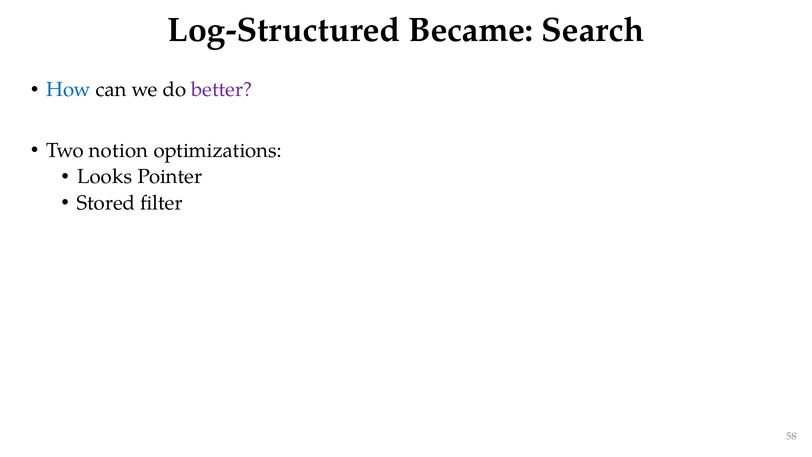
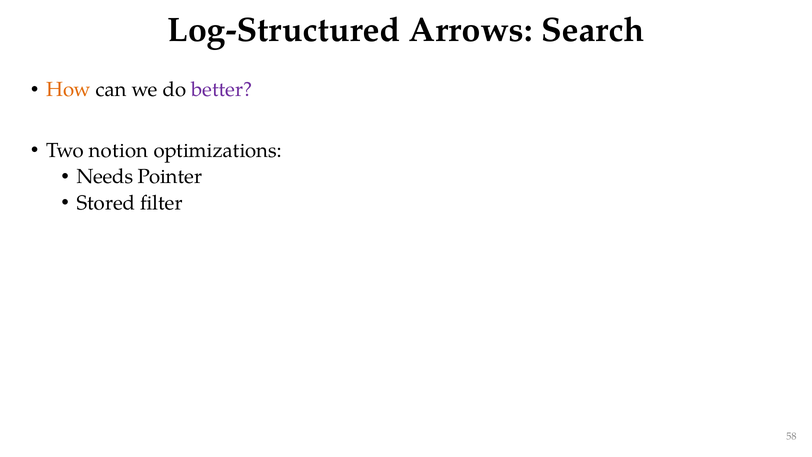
Became: Became -> Arrows
How colour: blue -> orange
Looks: Looks -> Needs
